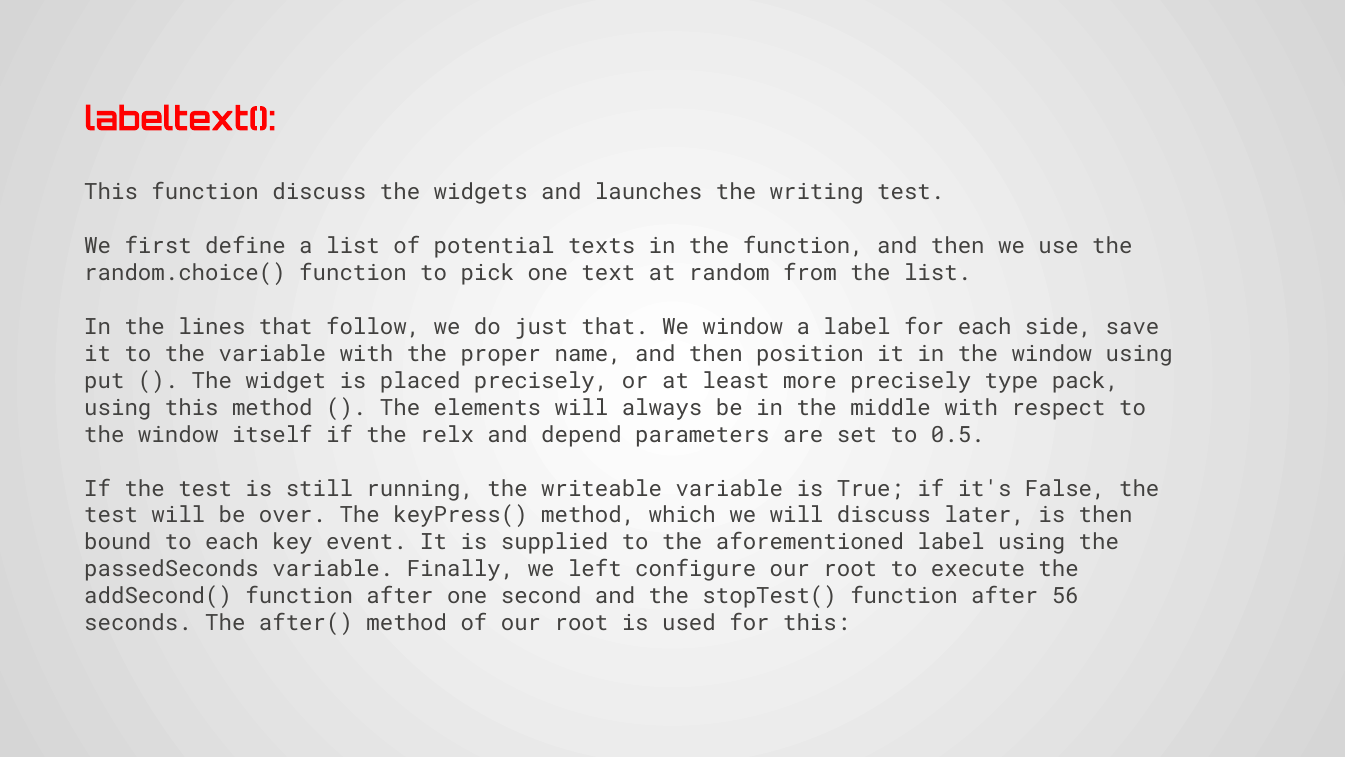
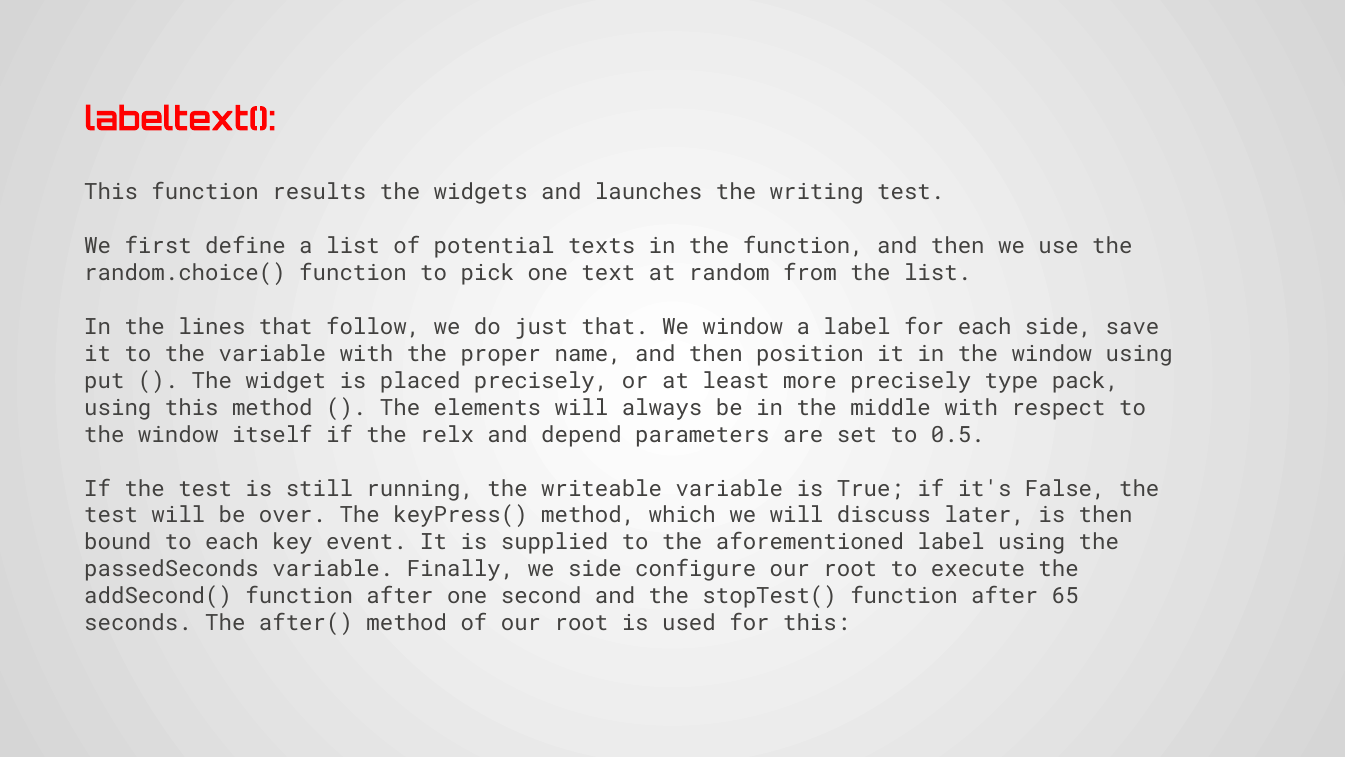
function discuss: discuss -> results
we left: left -> side
56: 56 -> 65
